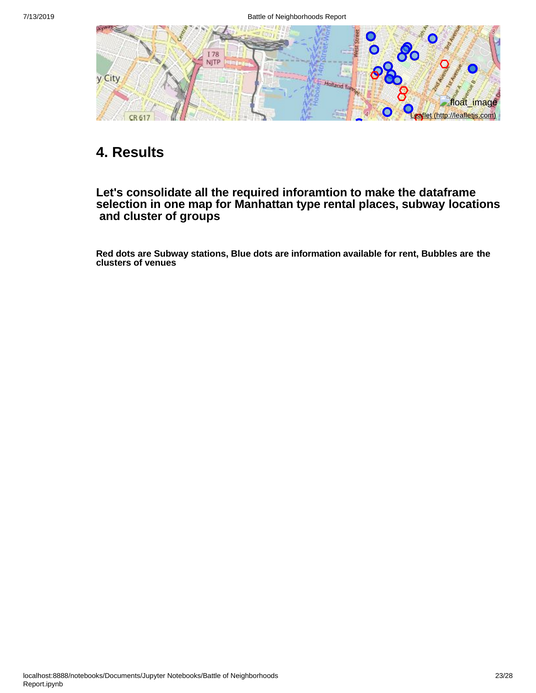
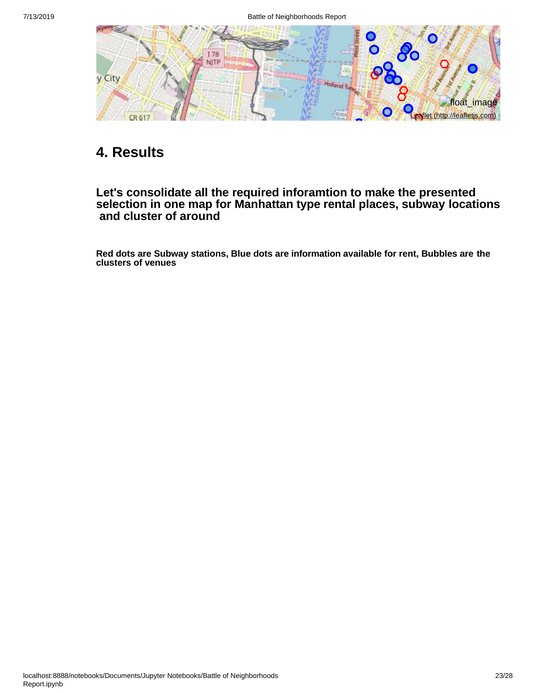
dataframe: dataframe -> presented
groups: groups -> around
